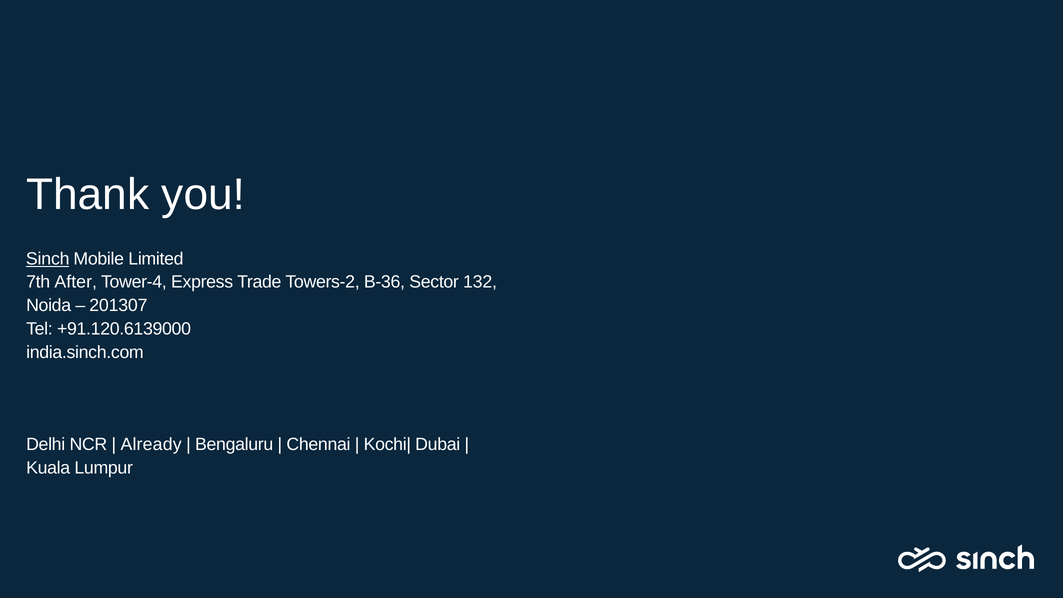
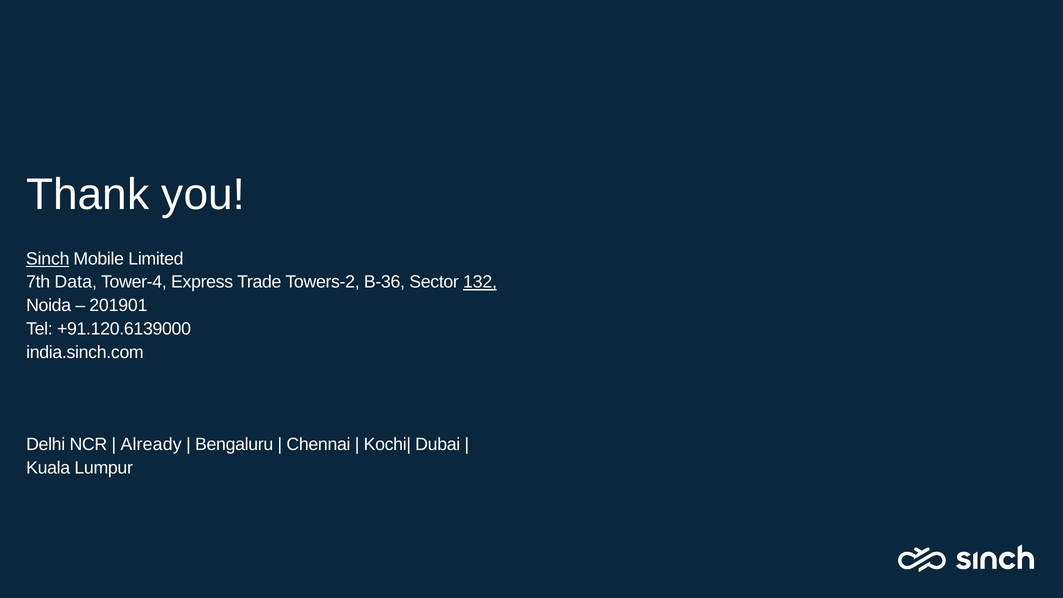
After: After -> Data
132 underline: none -> present
201307: 201307 -> 201901
